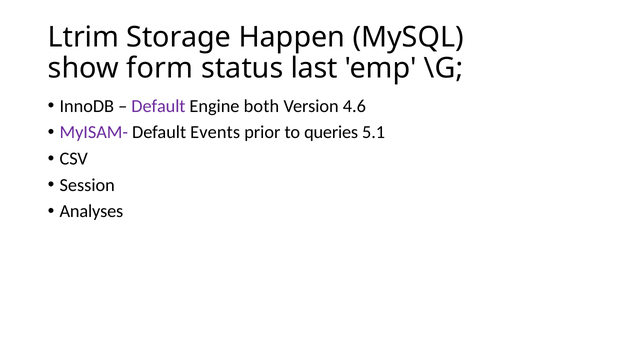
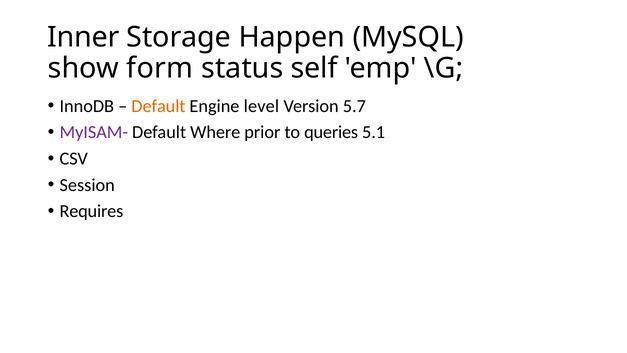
Ltrim: Ltrim -> Inner
last: last -> self
Default at (158, 106) colour: purple -> orange
both: both -> level
4.6: 4.6 -> 5.7
Events: Events -> Where
Analyses: Analyses -> Requires
